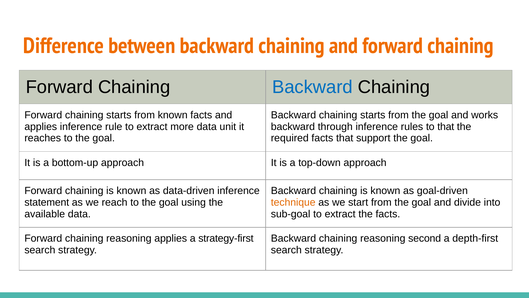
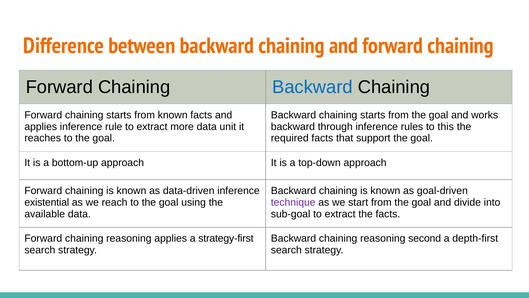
to that: that -> this
statement: statement -> existential
technique colour: orange -> purple
